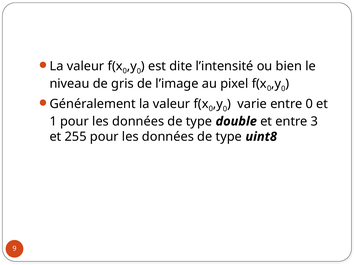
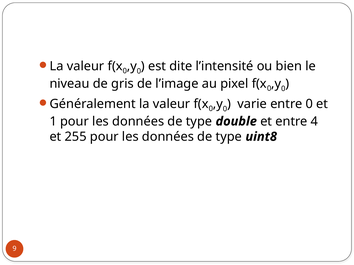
3: 3 -> 4
